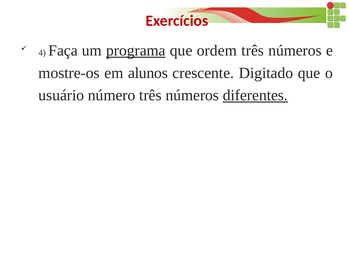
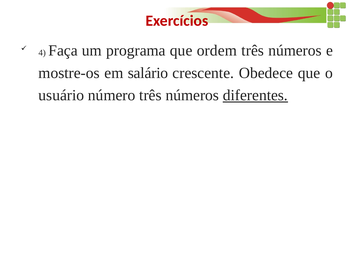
programa underline: present -> none
alunos: alunos -> salário
Digitado: Digitado -> Obedece
